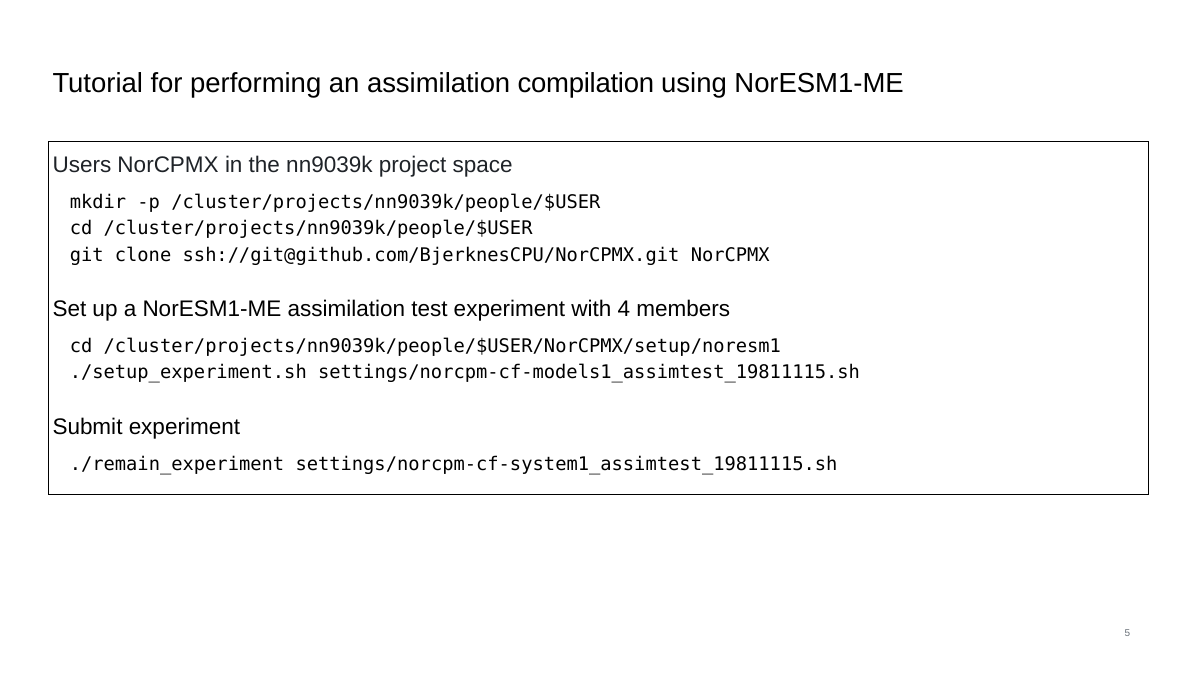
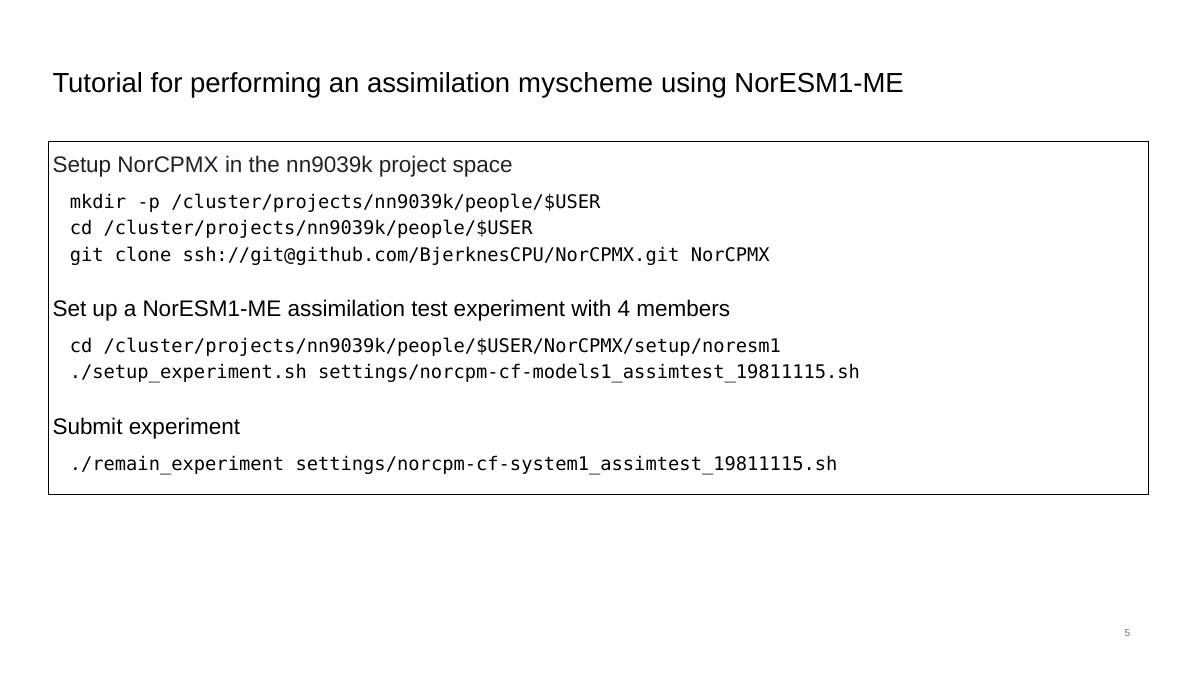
compilation: compilation -> myscheme
Users: Users -> Setup
